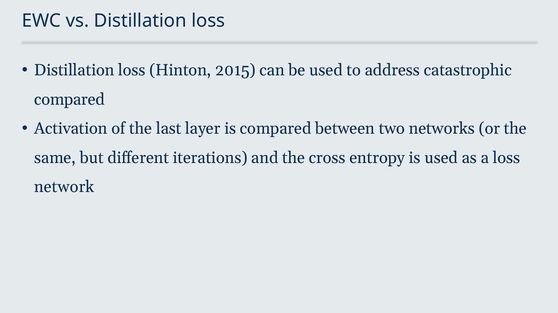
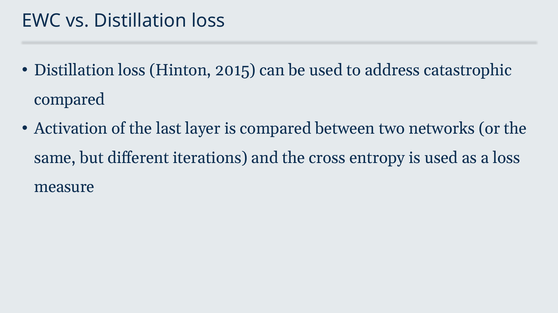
network: network -> measure
